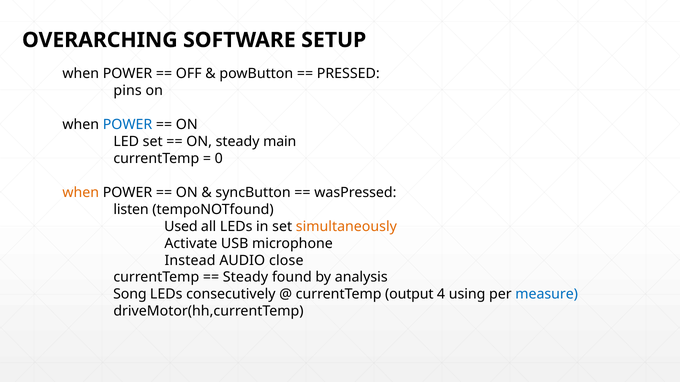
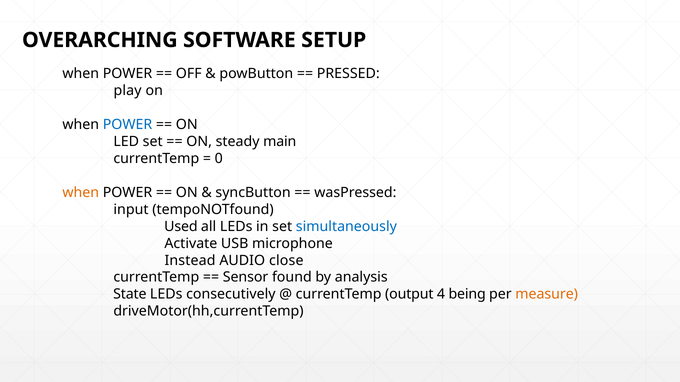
pins: pins -> play
listen: listen -> input
simultaneously colour: orange -> blue
Steady at (245, 278): Steady -> Sensor
Song: Song -> State
using: using -> being
measure colour: blue -> orange
